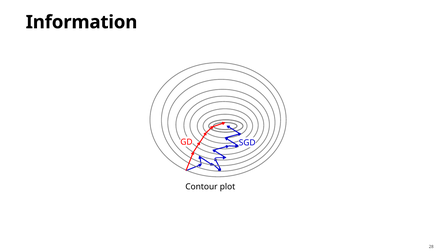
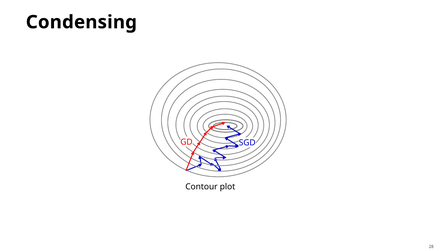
Information: Information -> Condensing
